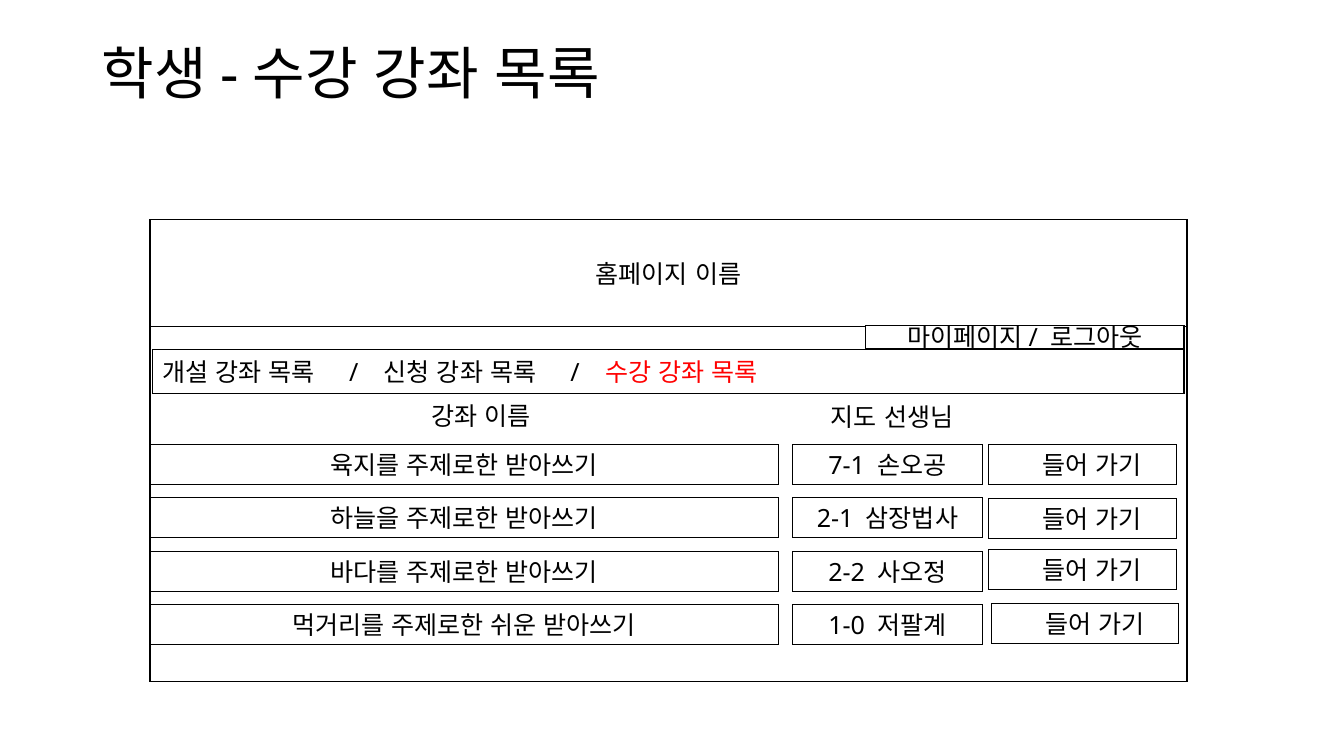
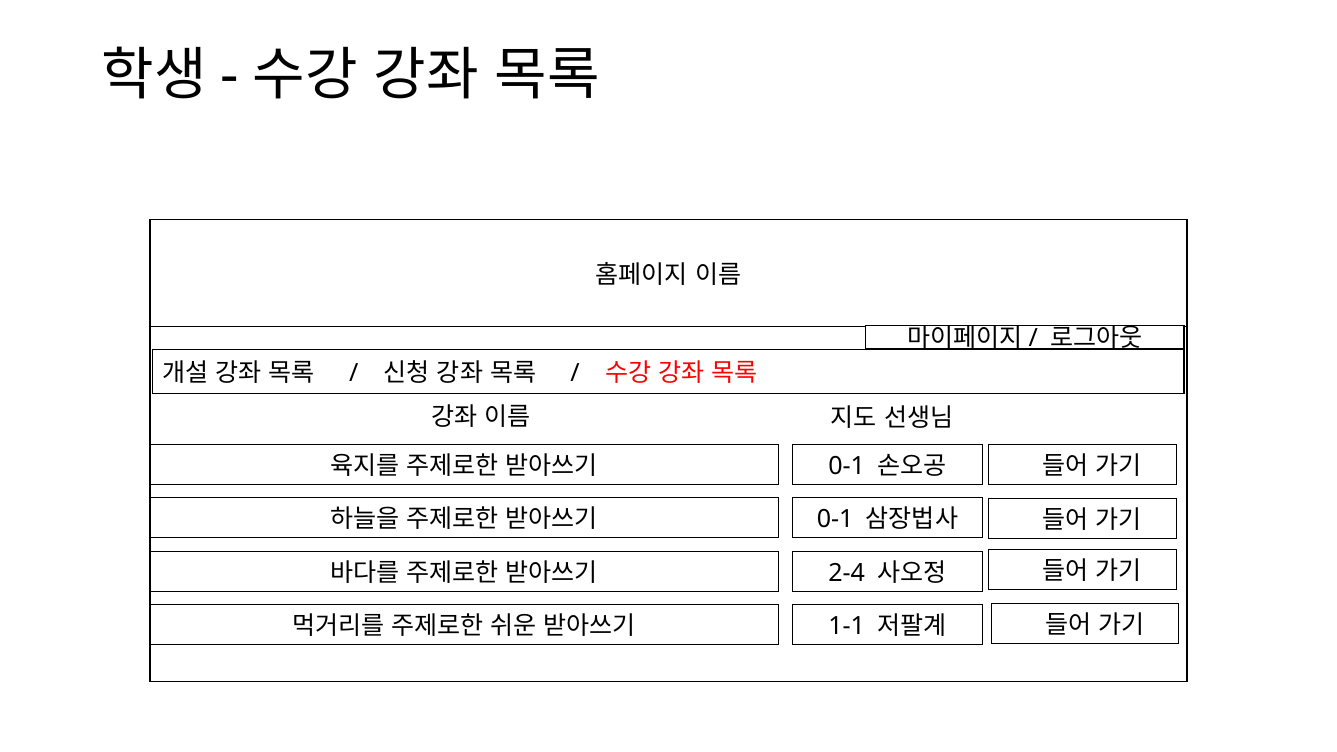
7-1 at (847, 466): 7-1 -> 0-1
2-1 at (835, 519): 2-1 -> 0-1
2-2: 2-2 -> 2-4
1-0: 1-0 -> 1-1
